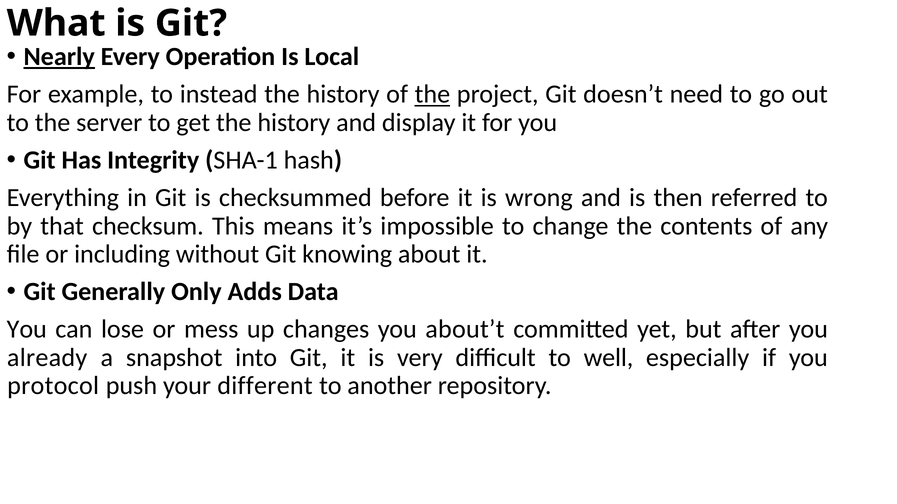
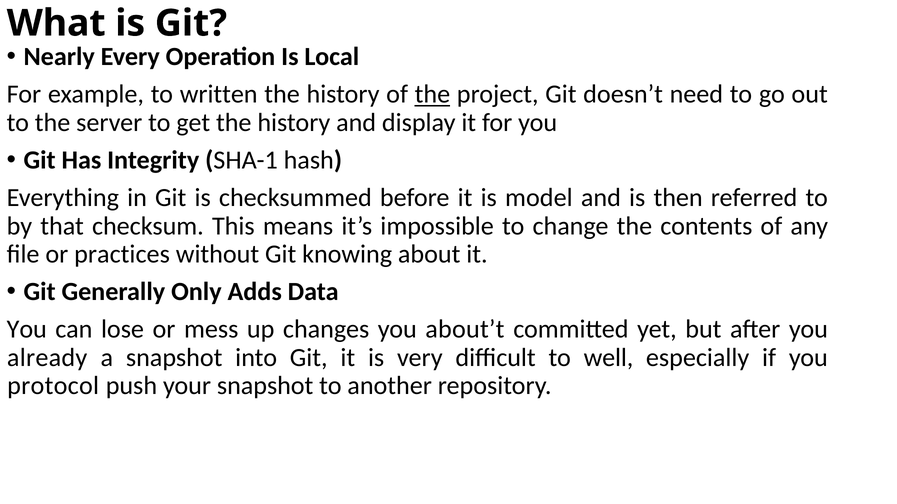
Nearly underline: present -> none
instead: instead -> written
wrong: wrong -> model
including: including -> practices
your different: different -> snapshot
